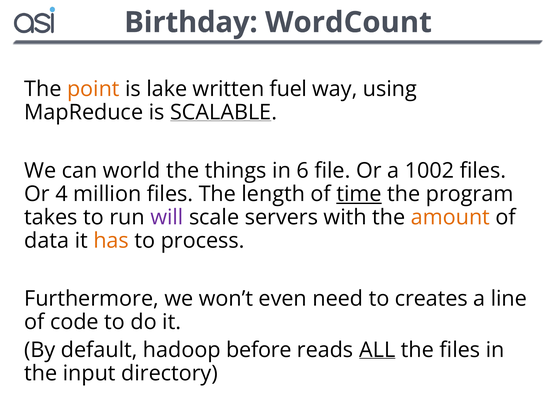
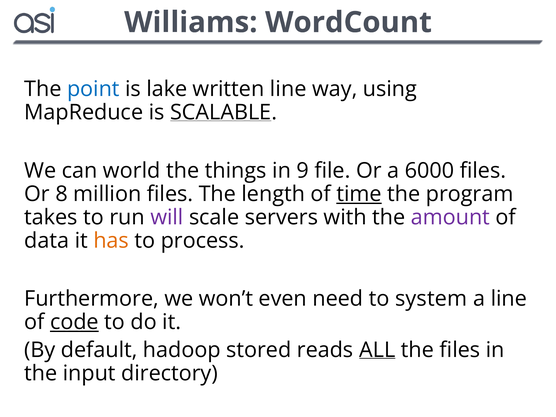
Birthday: Birthday -> Williams
point colour: orange -> blue
written fuel: fuel -> line
6: 6 -> 9
1002: 1002 -> 6000
4: 4 -> 8
amount colour: orange -> purple
creates: creates -> system
code underline: none -> present
before: before -> stored
